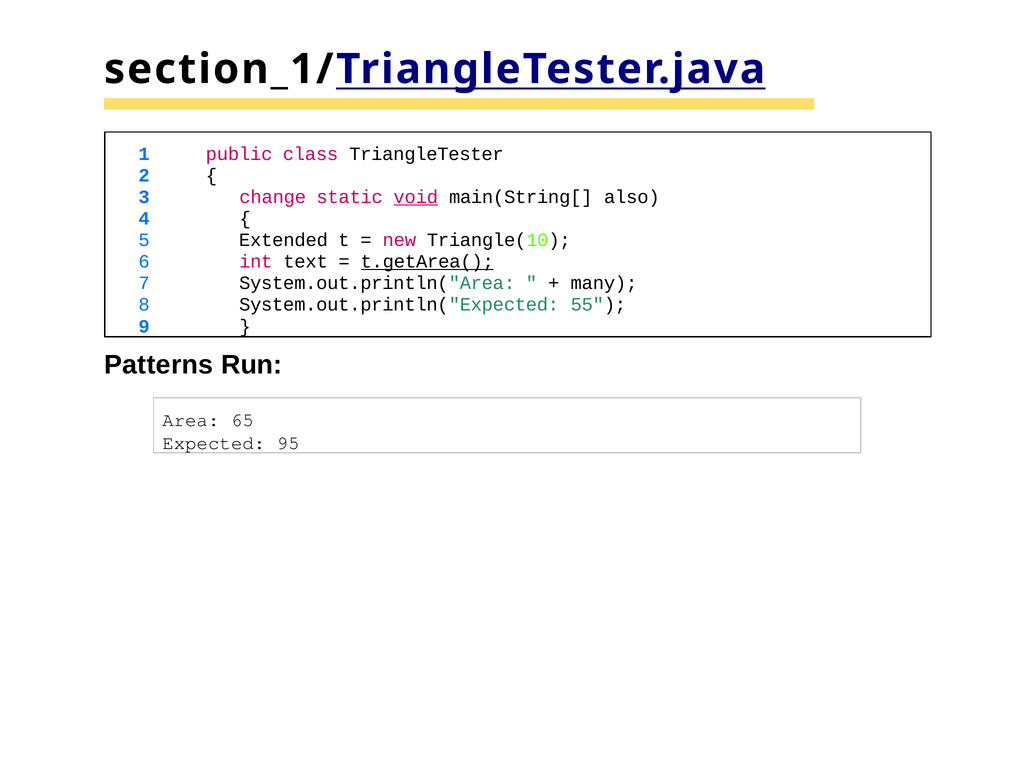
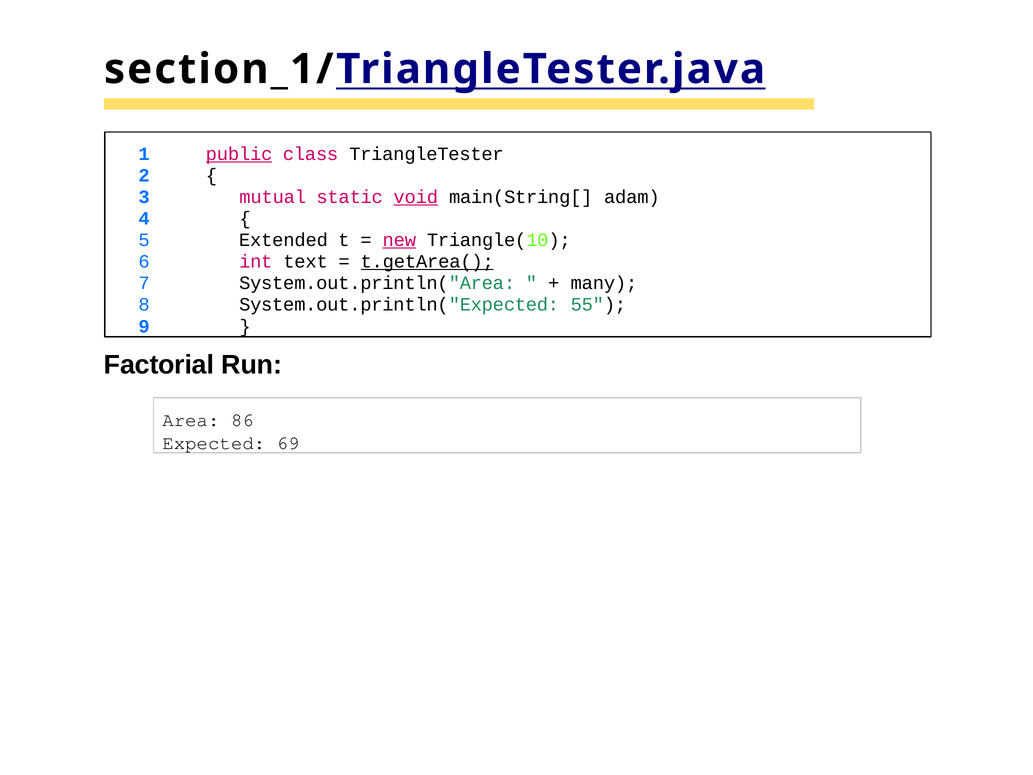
public underline: none -> present
change: change -> mutual
also: also -> adam
new underline: none -> present
Patterns: Patterns -> Factorial
65: 65 -> 86
95: 95 -> 69
